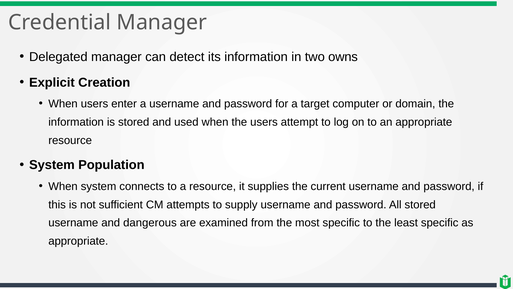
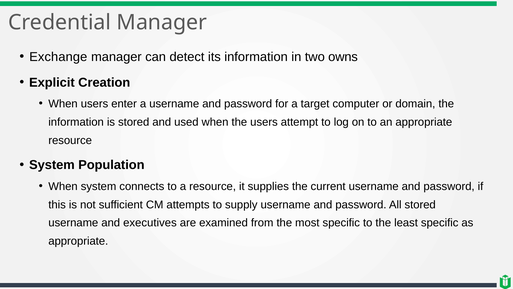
Delegated: Delegated -> Exchange
dangerous: dangerous -> executives
